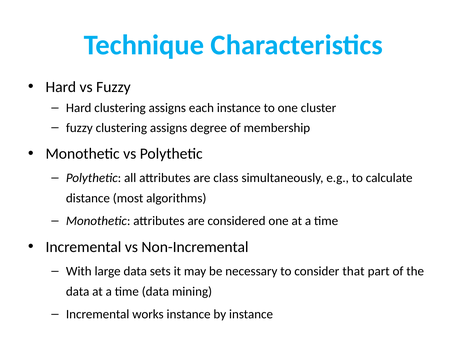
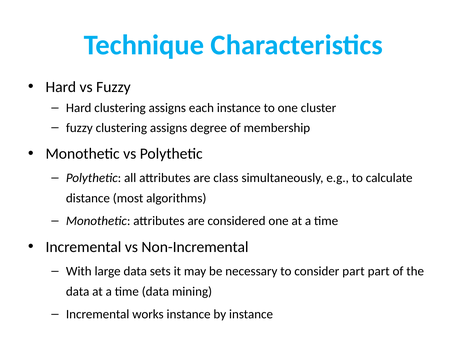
consider that: that -> part
